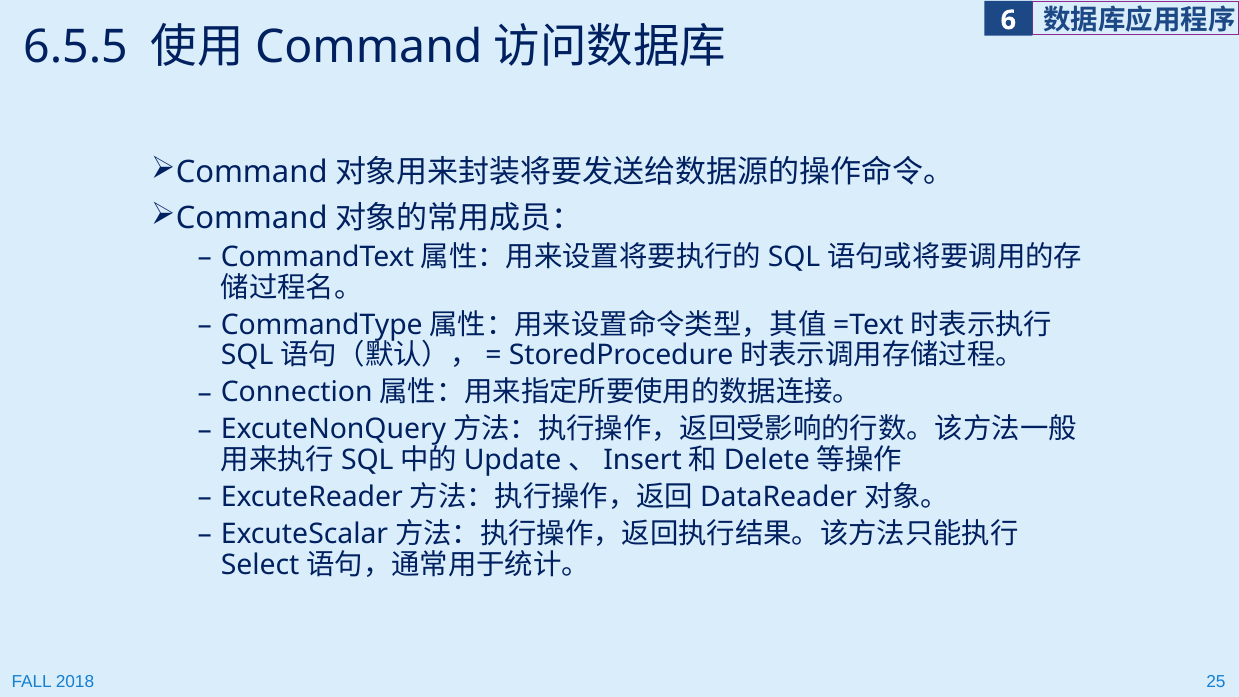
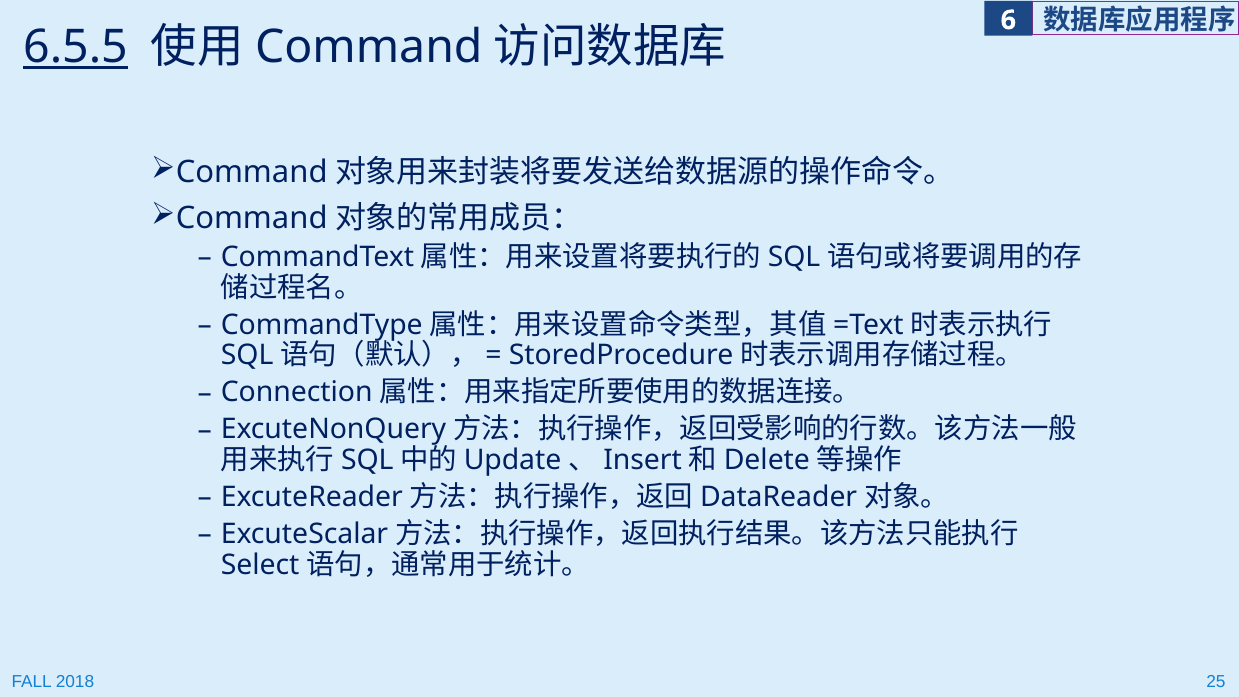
6.5.5 underline: none -> present
